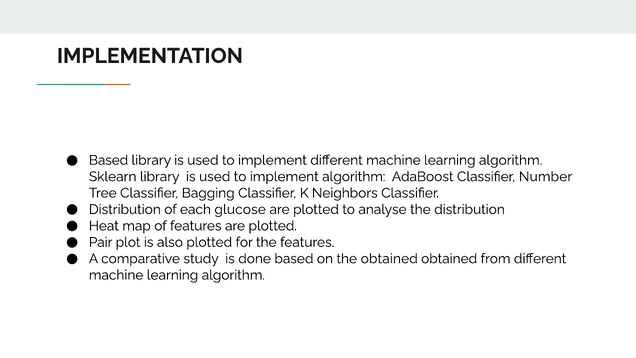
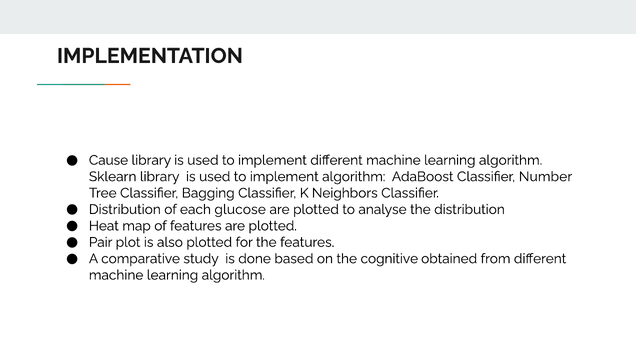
Based at (109, 160): Based -> Cause
the obtained: obtained -> cognitive
